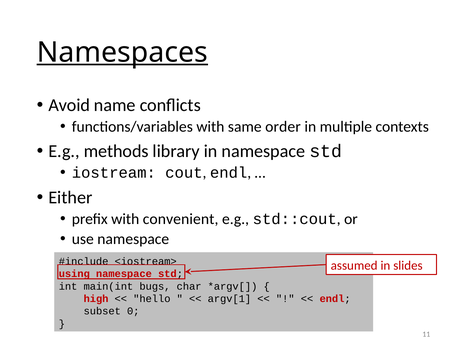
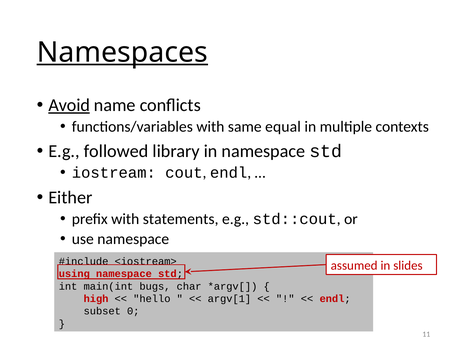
Avoid underline: none -> present
order: order -> equal
methods: methods -> followed
convenient: convenient -> statements
